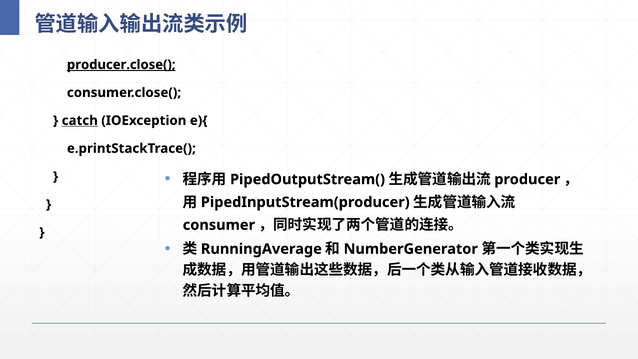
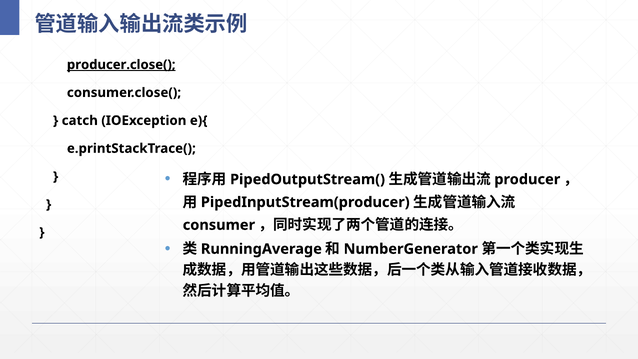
catch underline: present -> none
